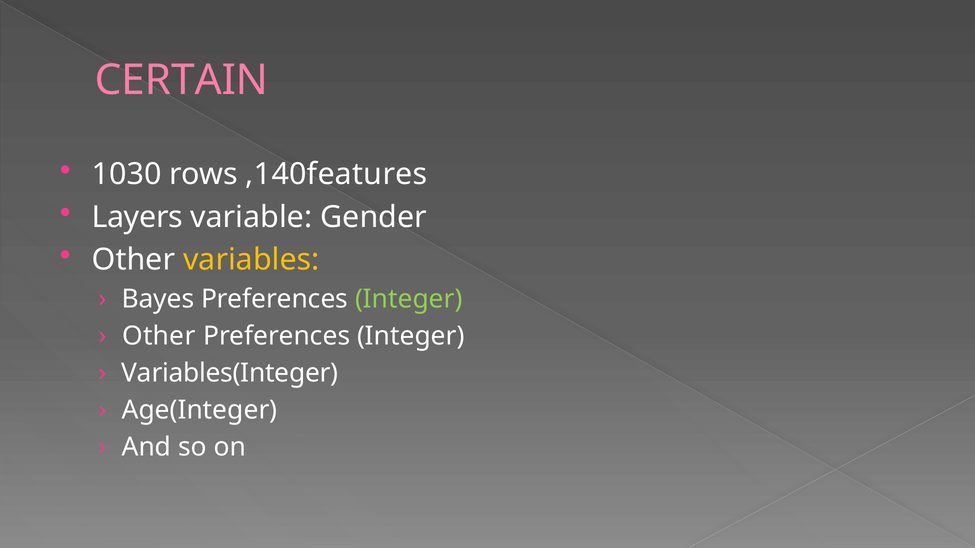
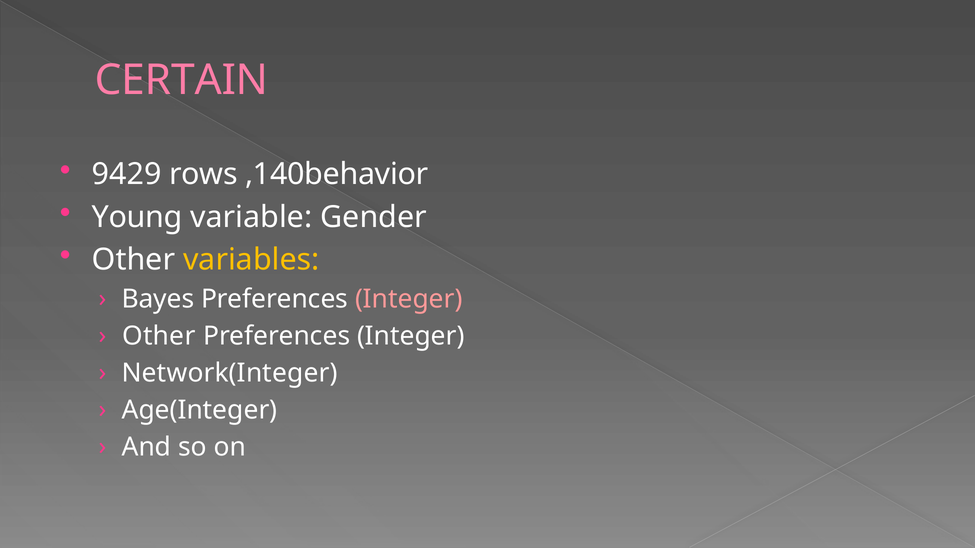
1030: 1030 -> 9429
,140features: ,140features -> ,140behavior
Layers: Layers -> Young
Integer at (409, 299) colour: light green -> pink
Variables(Integer: Variables(Integer -> Network(Integer
